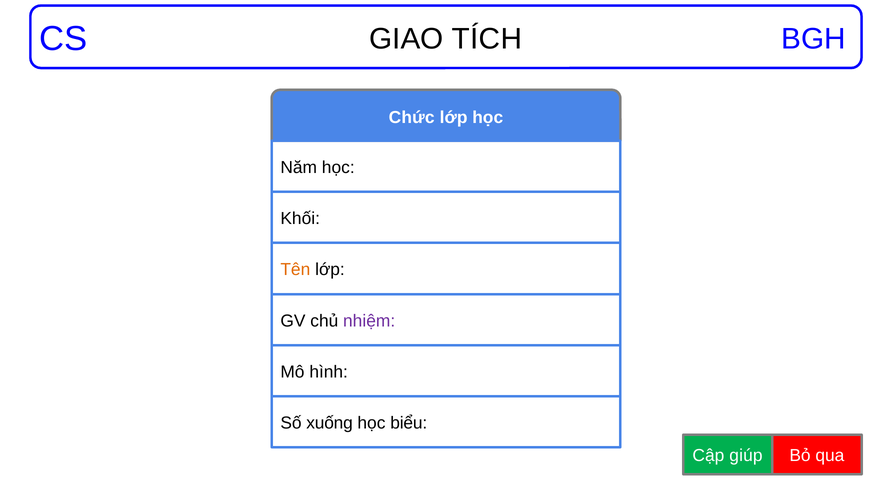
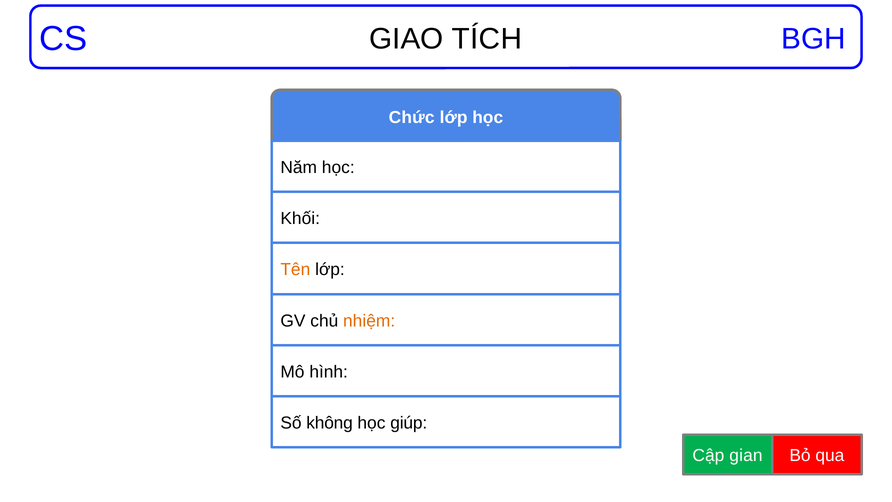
nhiệm colour: purple -> orange
xuống: xuống -> không
biểu: biểu -> giúp
giúp: giúp -> gian
